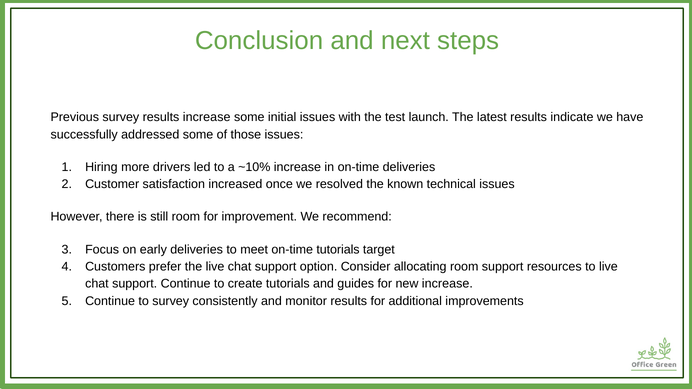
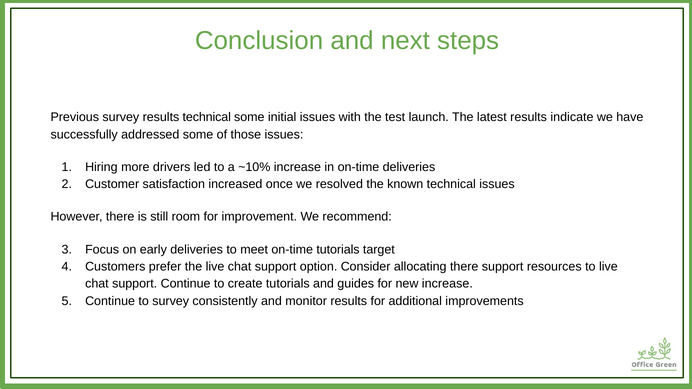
results increase: increase -> technical
allocating room: room -> there
